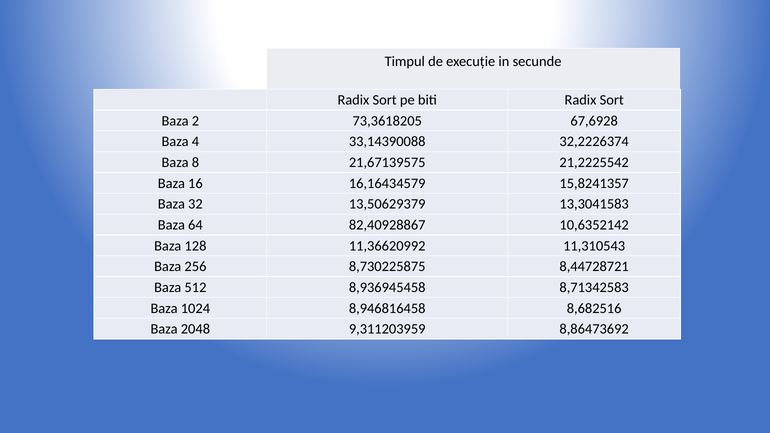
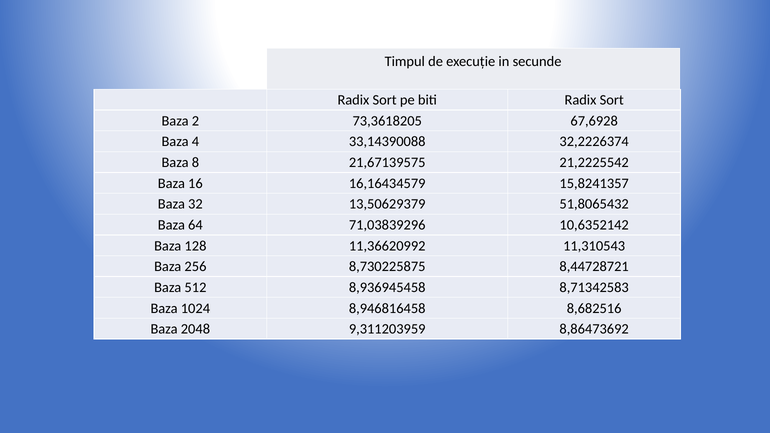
13,3041583: 13,3041583 -> 51,8065432
82,40928867: 82,40928867 -> 71,03839296
